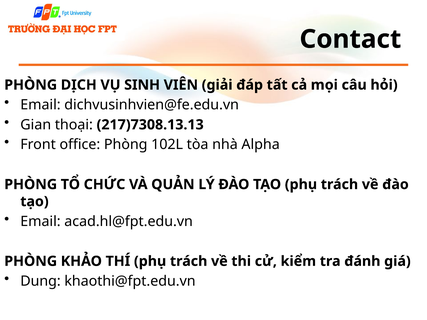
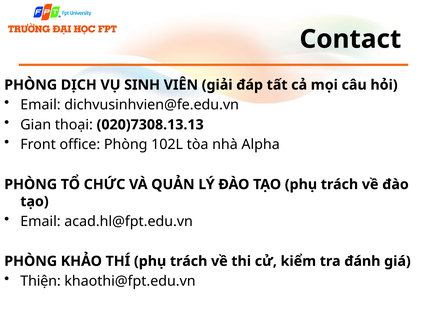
217)7308.13.13: 217)7308.13.13 -> 020)7308.13.13
Dung: Dung -> Thiện
